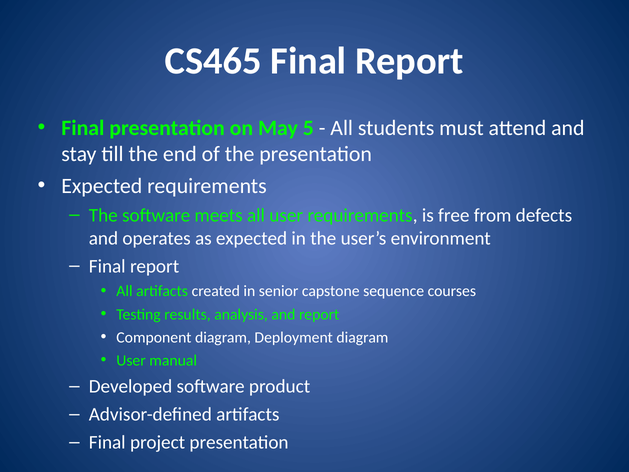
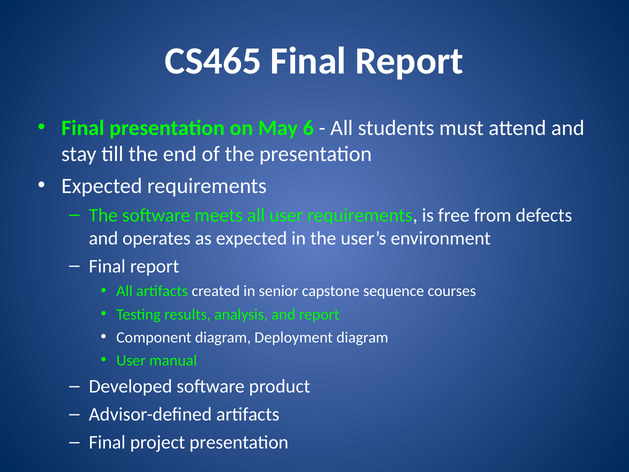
5: 5 -> 6
